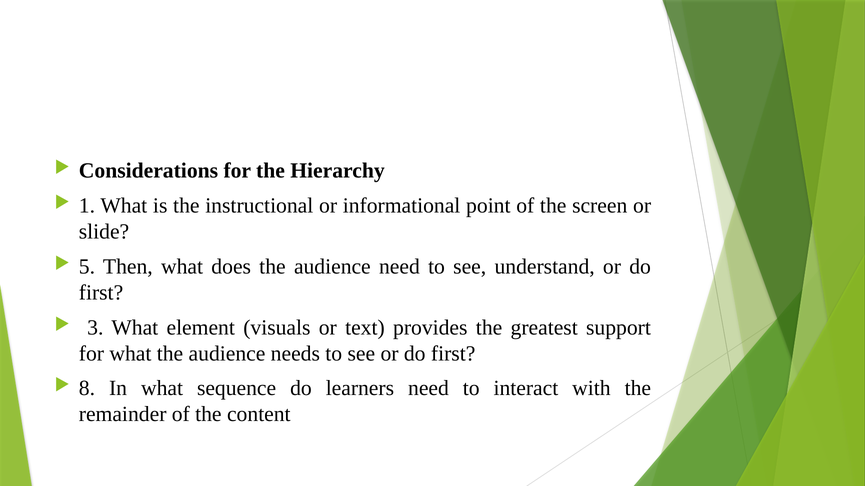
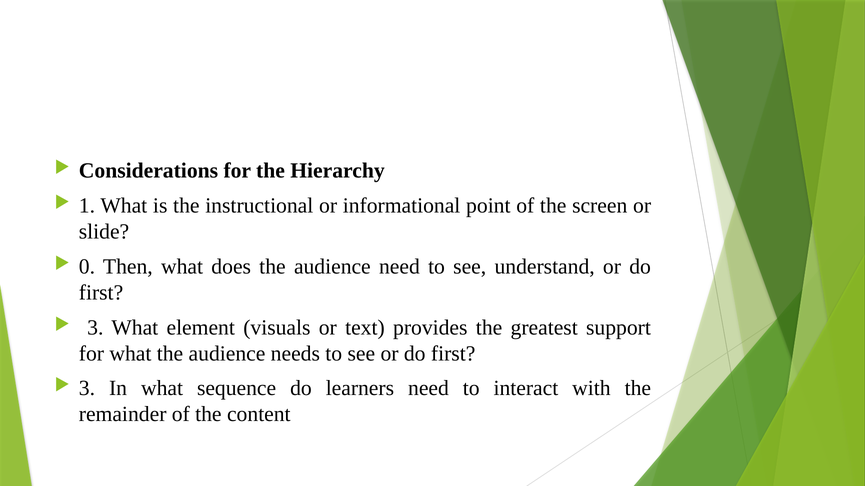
5: 5 -> 0
8 at (87, 389): 8 -> 3
